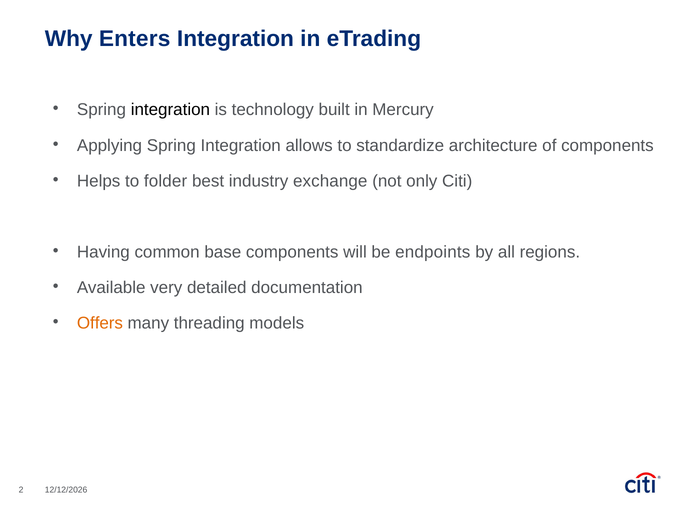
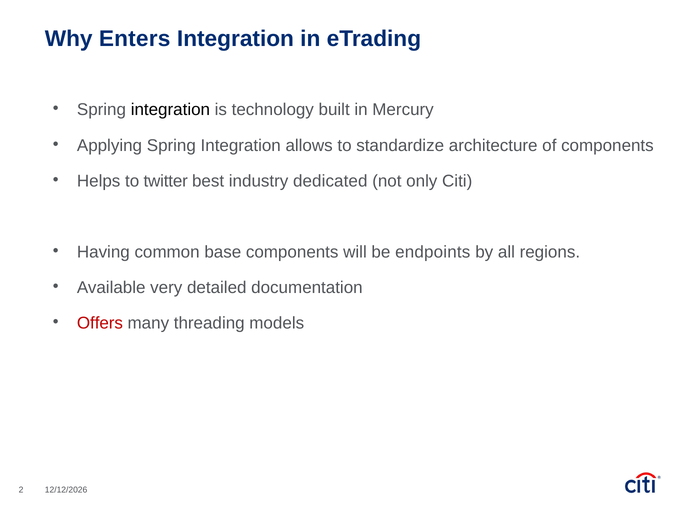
folder: folder -> twitter
exchange: exchange -> dedicated
Offers colour: orange -> red
